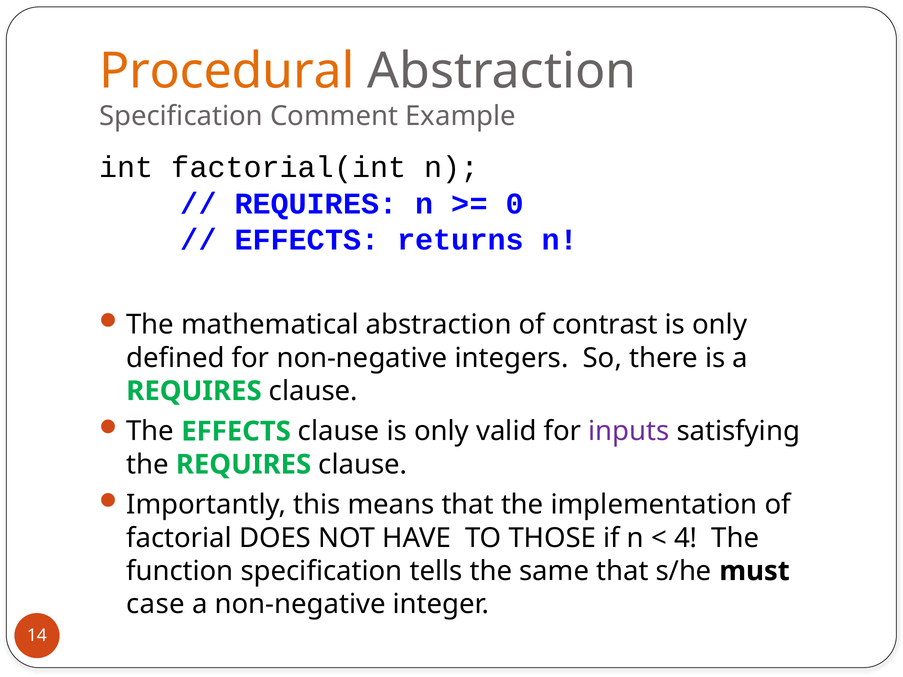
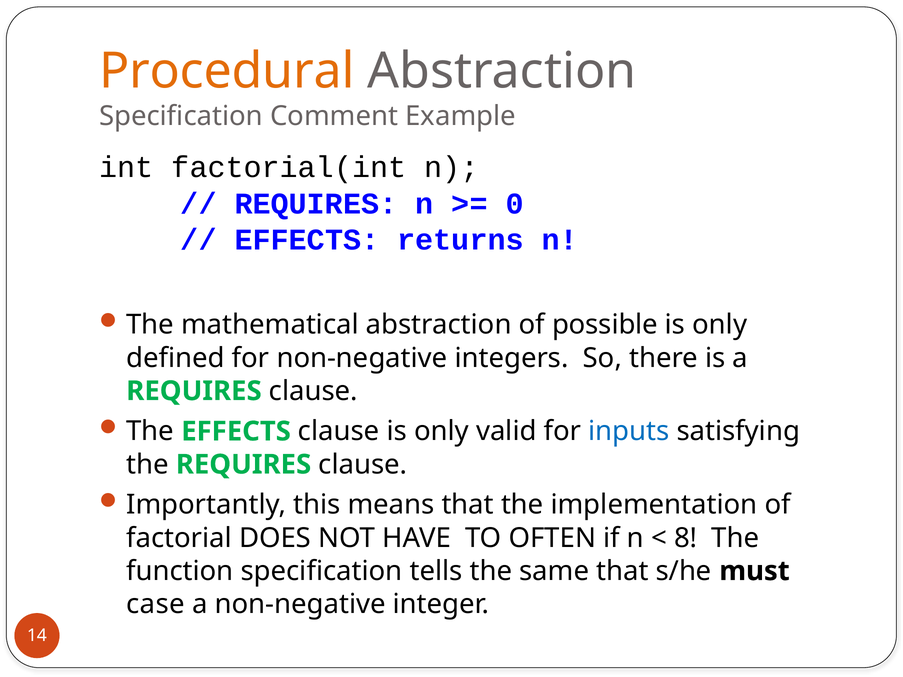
contrast: contrast -> possible
inputs colour: purple -> blue
THOSE: THOSE -> OFTEN
4: 4 -> 8
